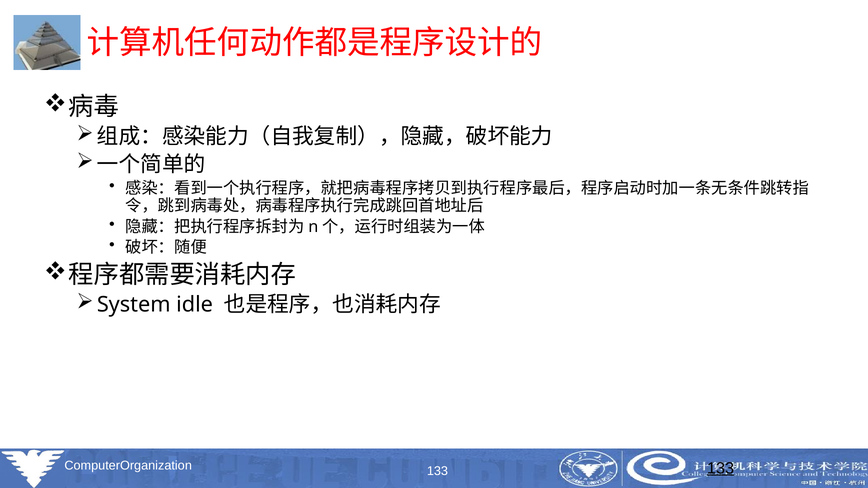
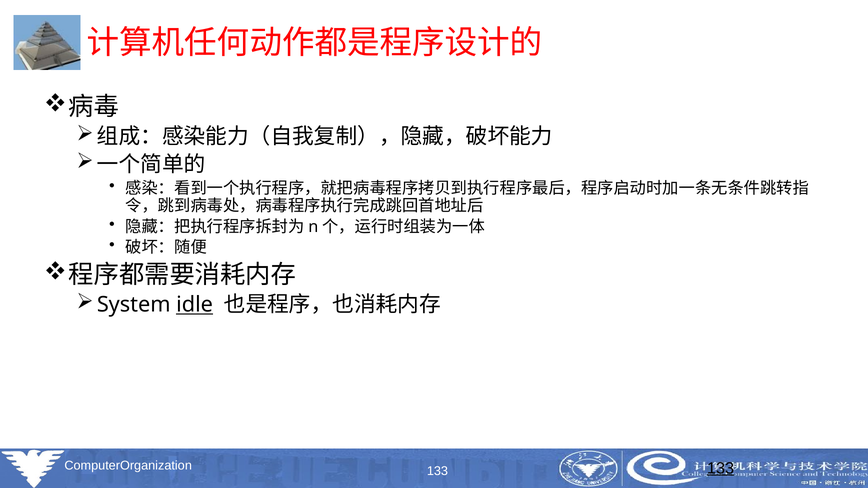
idle underline: none -> present
